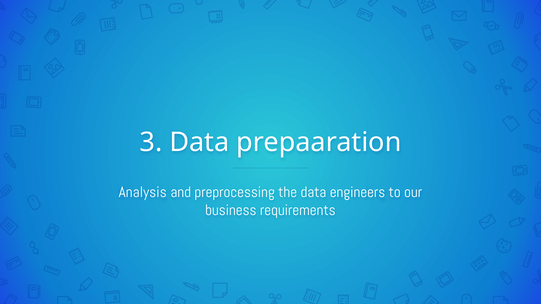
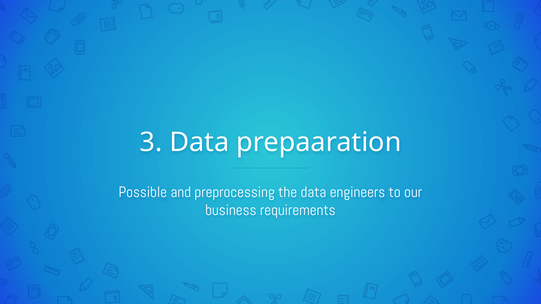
Analysis: Analysis -> Possible
